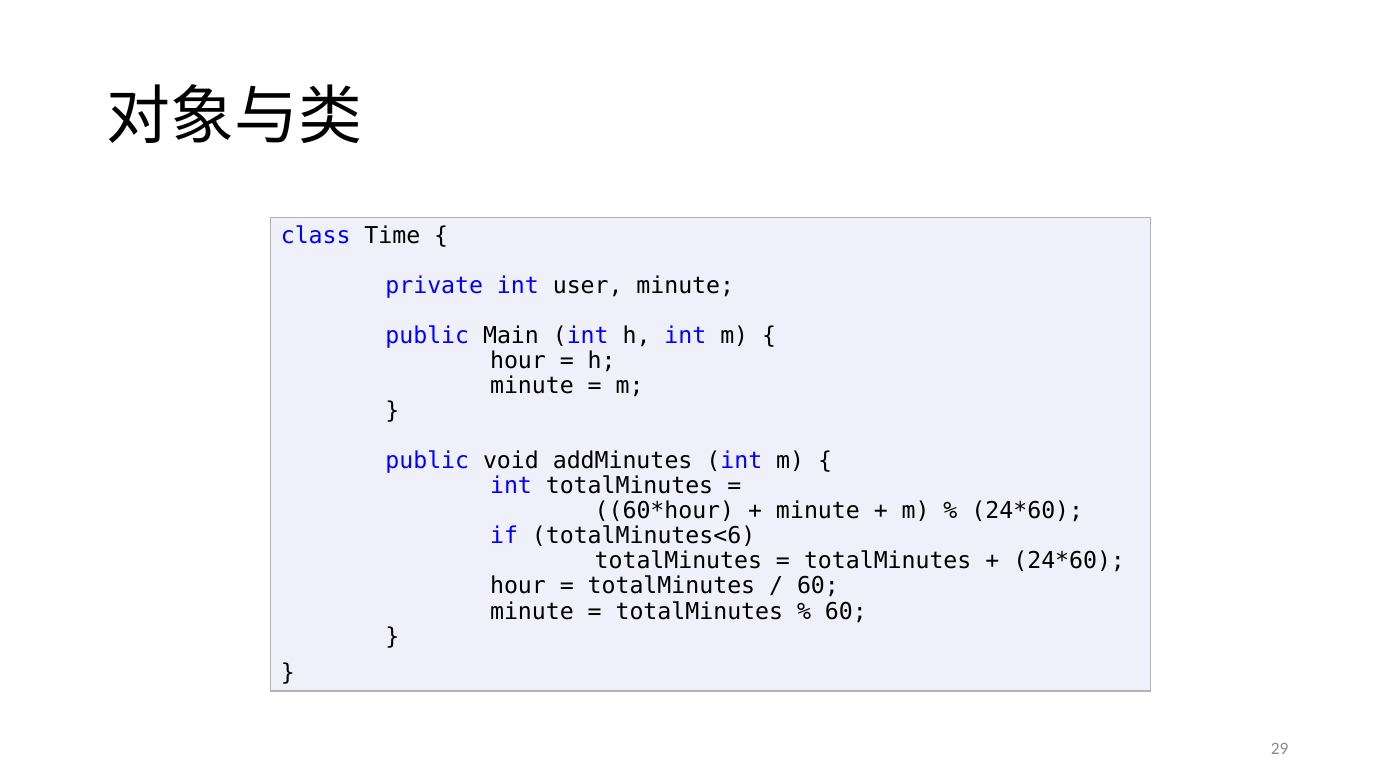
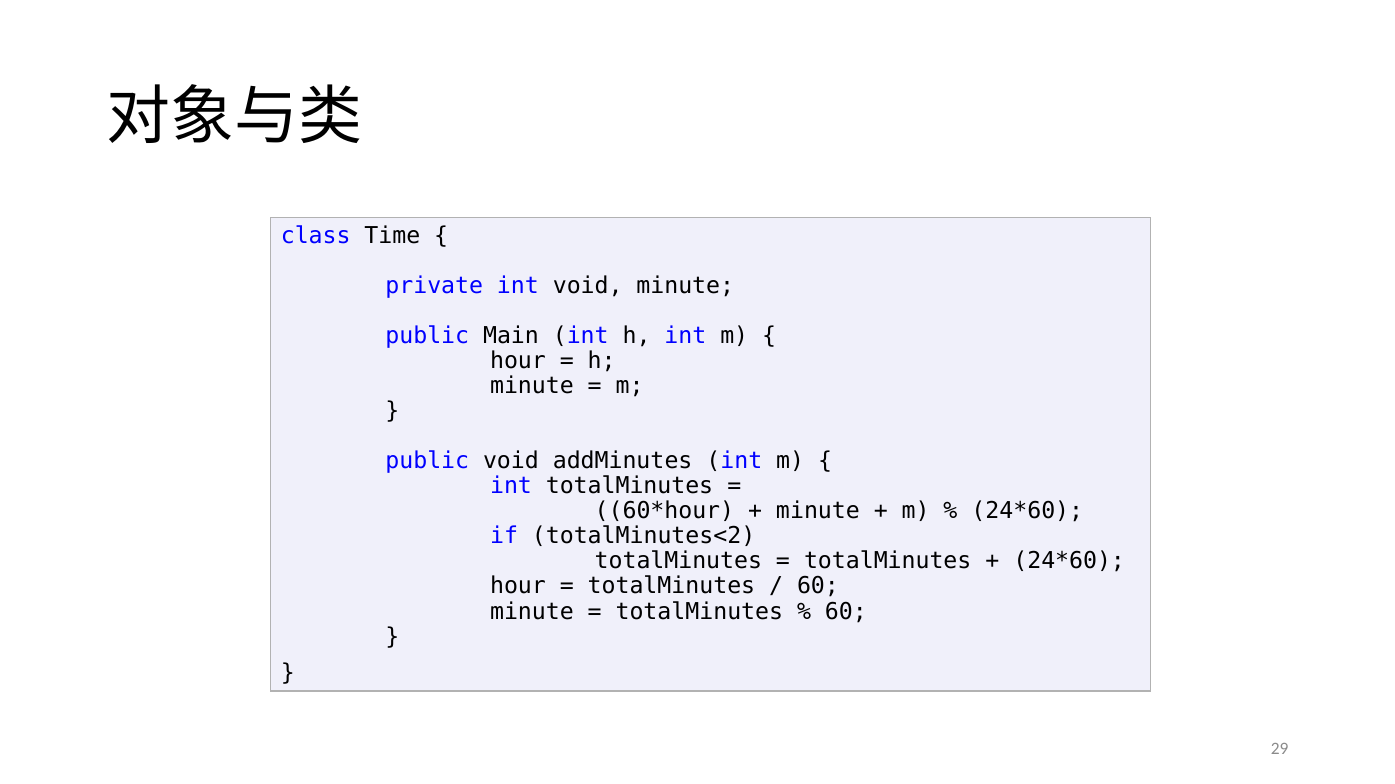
int user: user -> void
totalMinutes<6: totalMinutes<6 -> totalMinutes<2
